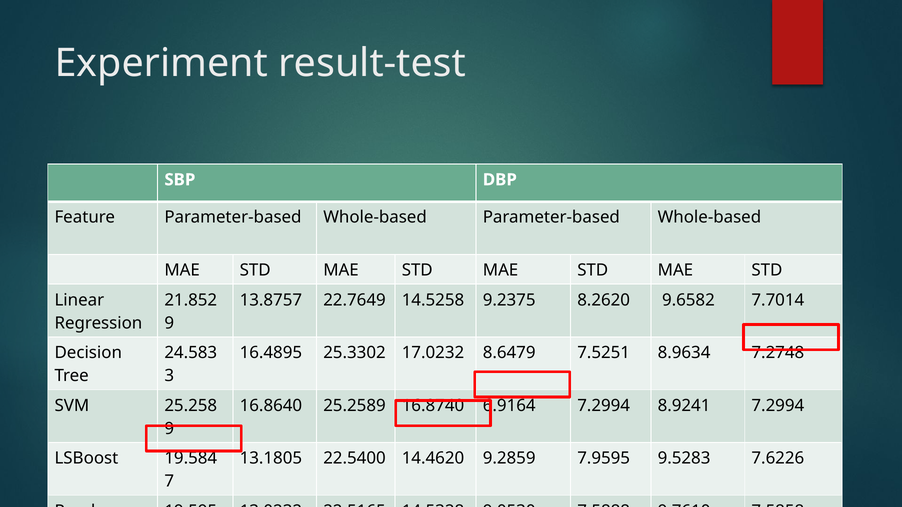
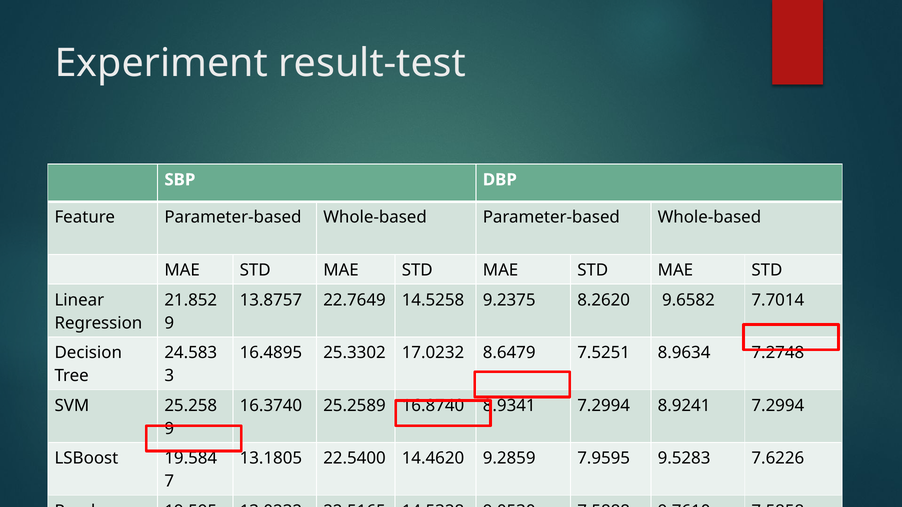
16.8640: 16.8640 -> 16.3740
6.9164: 6.9164 -> 8.9341
